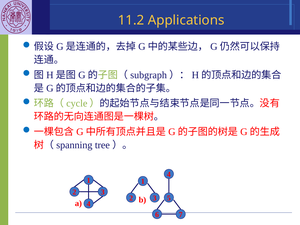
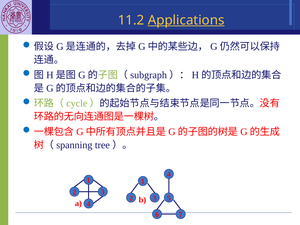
Applications underline: none -> present
